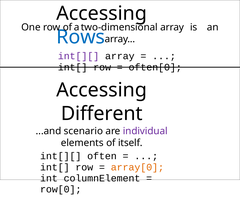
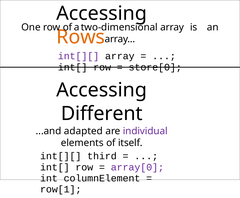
Rows colour: blue -> orange
often[0: often[0 -> store[0
scenario: scenario -> adapted
often: often -> third
array[0 colour: orange -> purple
row[0: row[0 -> row[1
